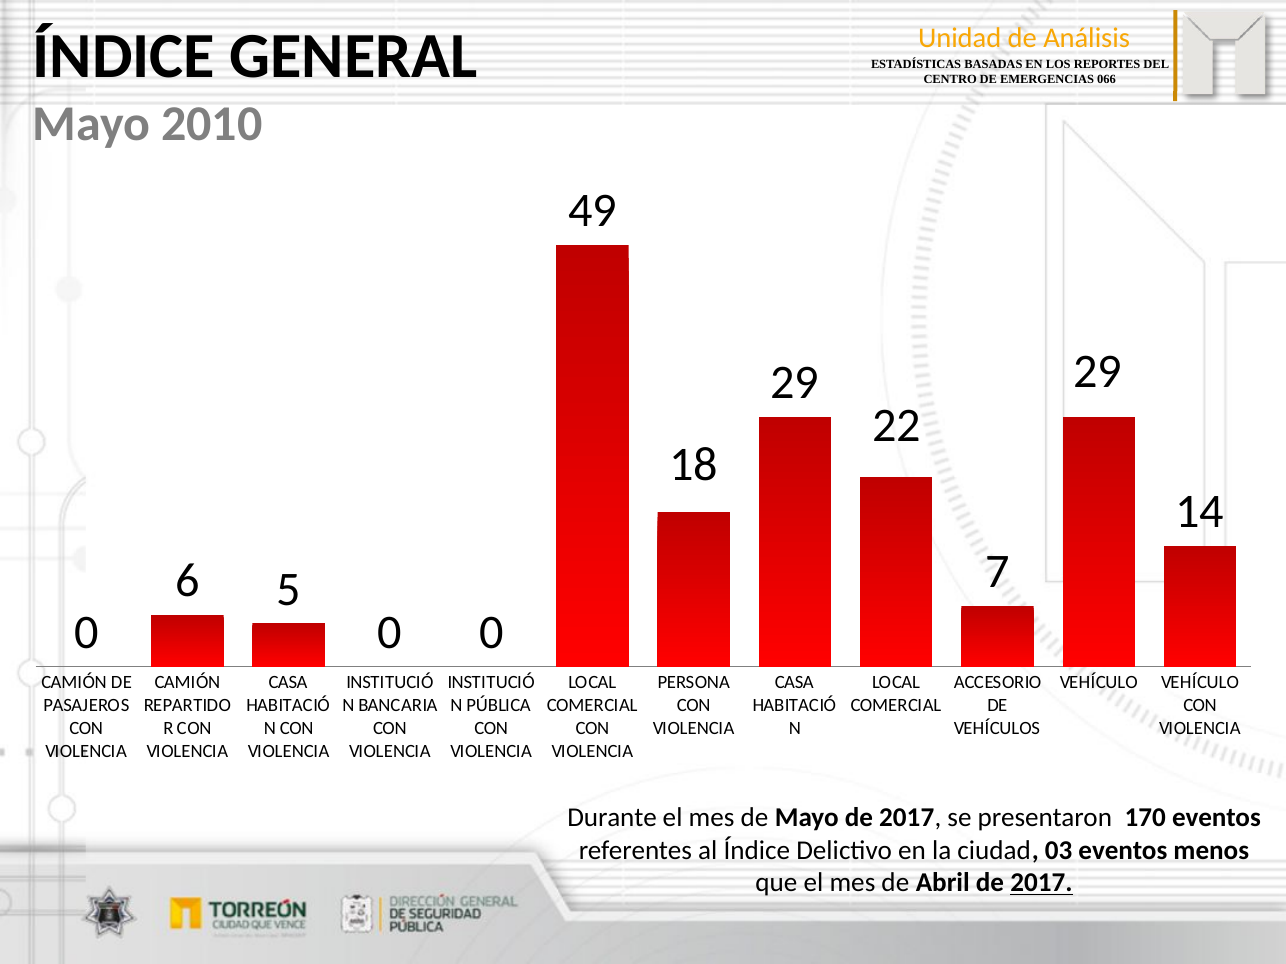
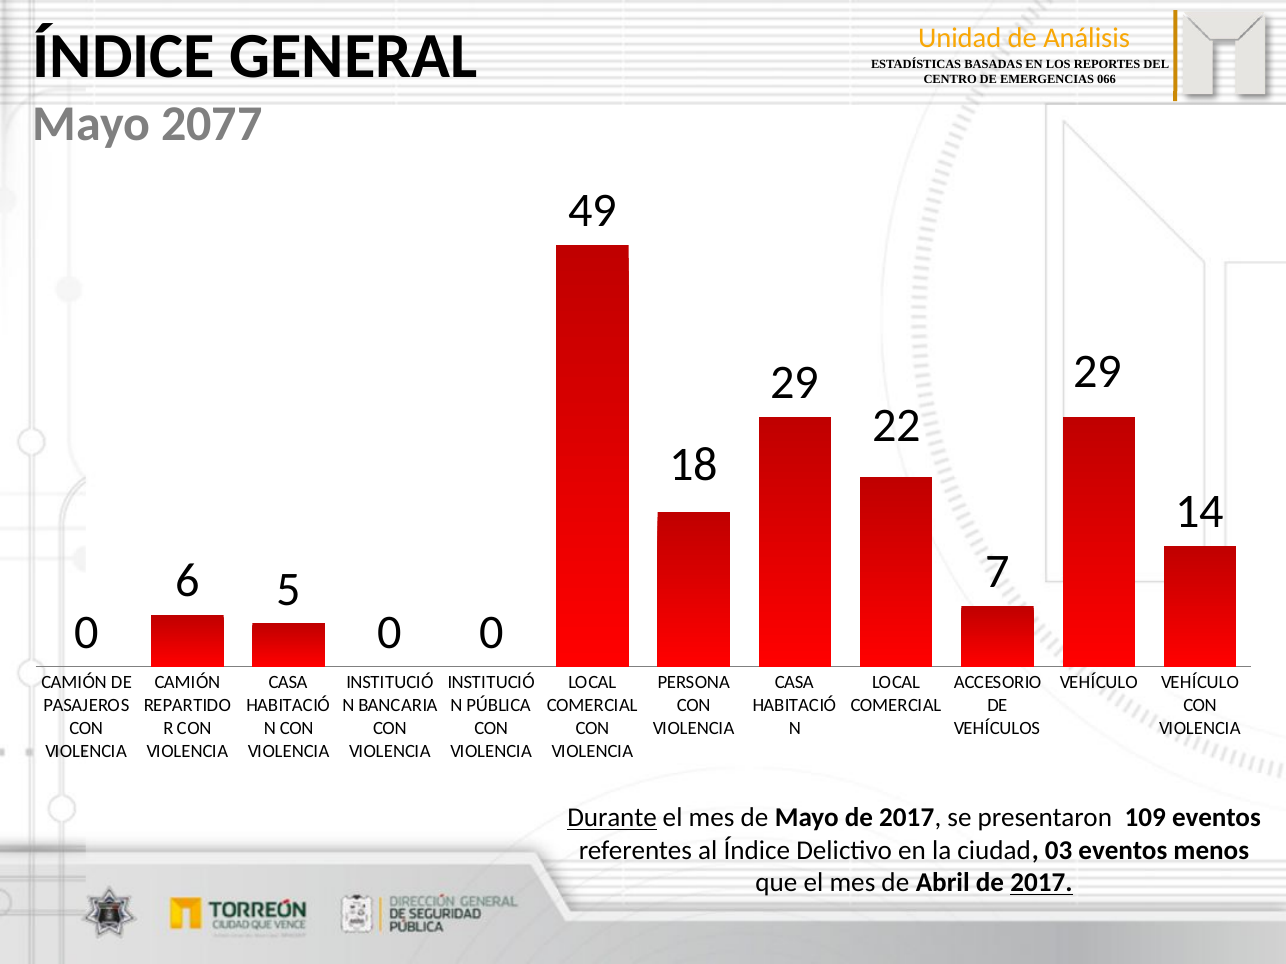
2010: 2010 -> 2077
Durante underline: none -> present
170: 170 -> 109
